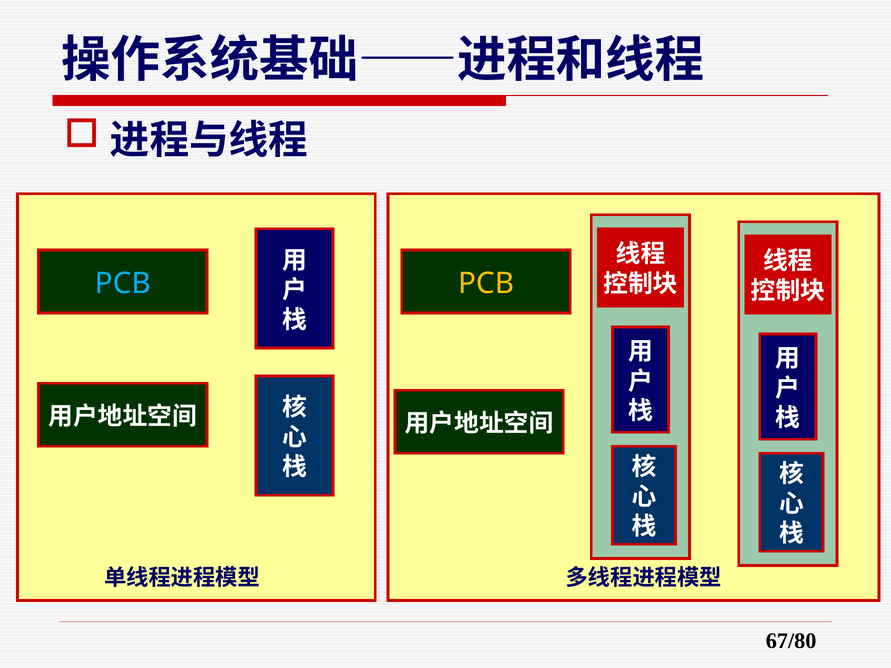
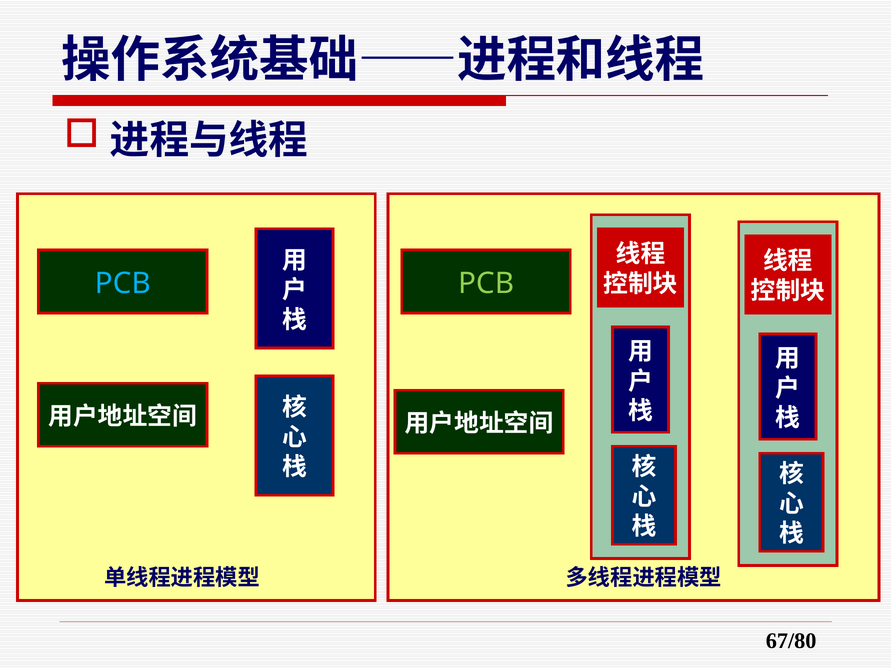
PCB at (486, 284) colour: yellow -> light green
